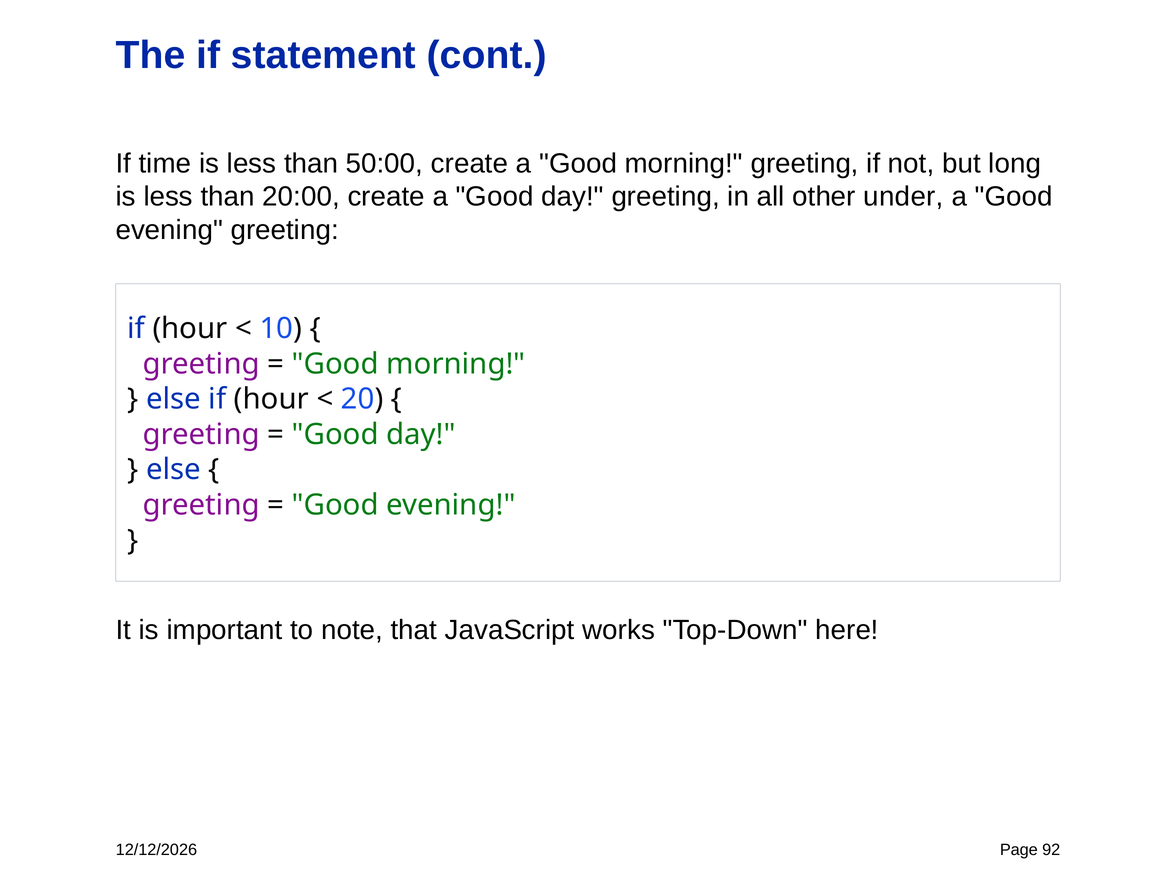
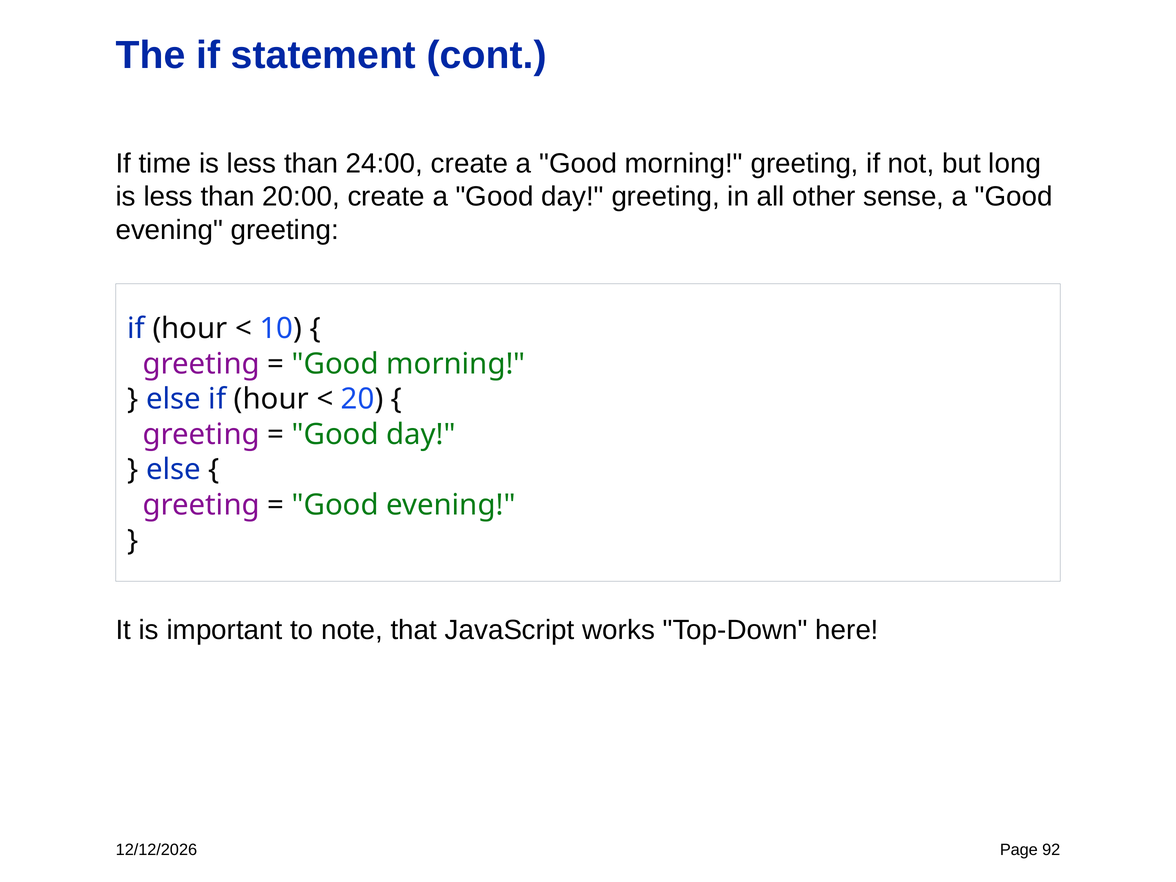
50:00: 50:00 -> 24:00
under: under -> sense
